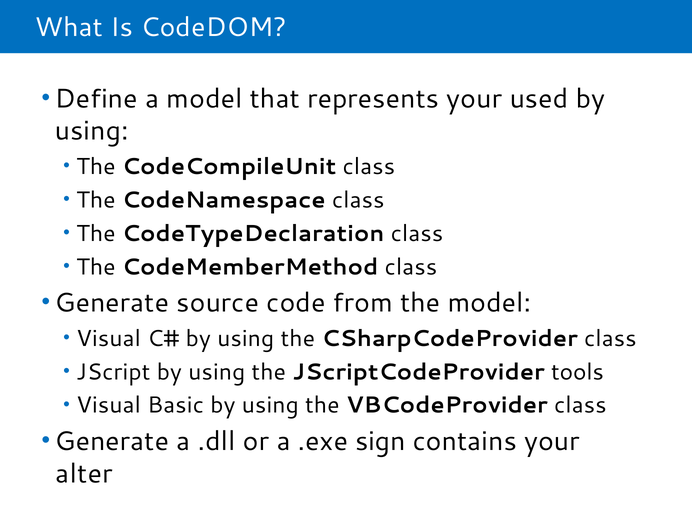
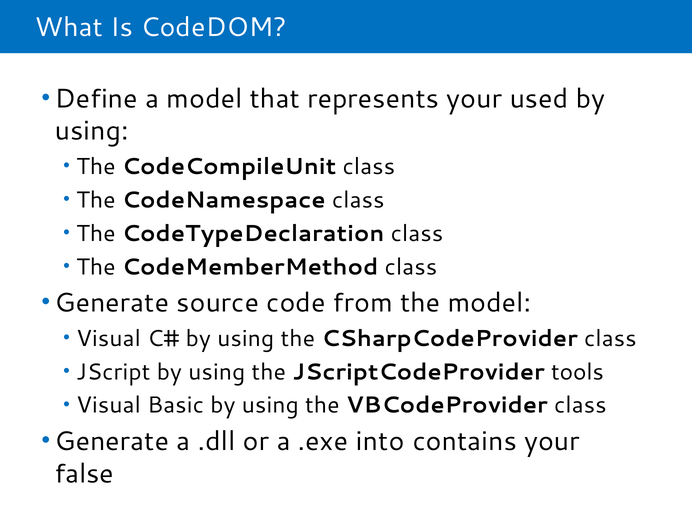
sign: sign -> into
alter: alter -> false
